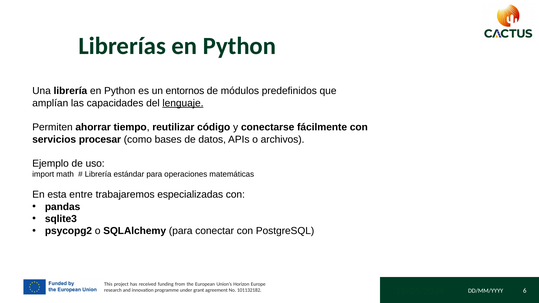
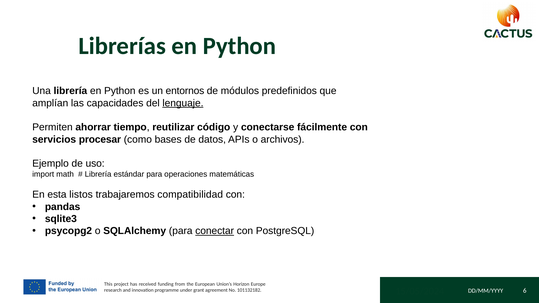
entre: entre -> listos
especializadas: especializadas -> compatibilidad
conectar underline: none -> present
